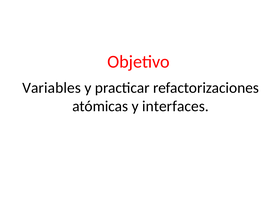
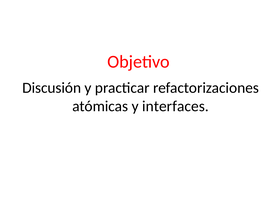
Variables: Variables -> Discusión
